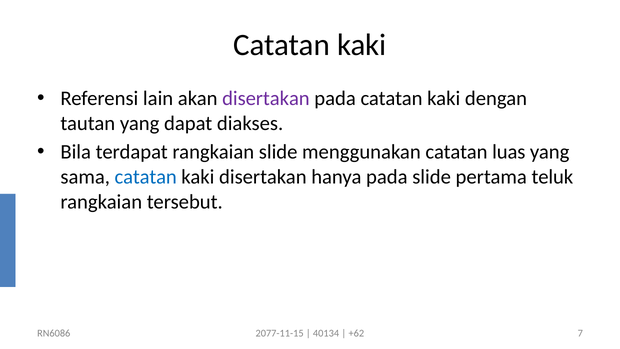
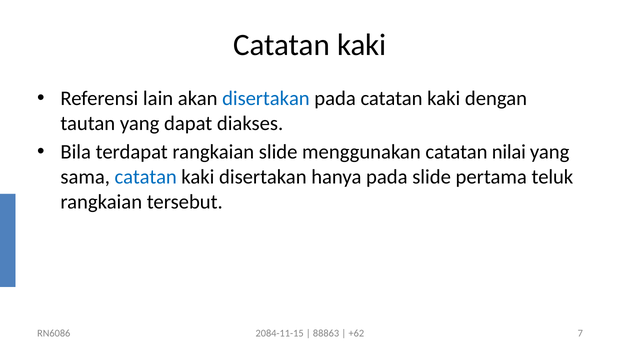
disertakan at (266, 98) colour: purple -> blue
luas: luas -> nilai
2077-11-15: 2077-11-15 -> 2084-11-15
40134: 40134 -> 88863
